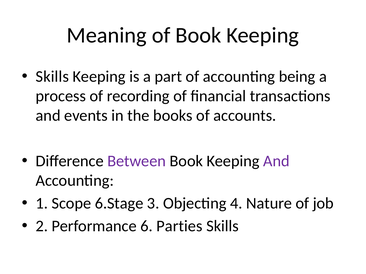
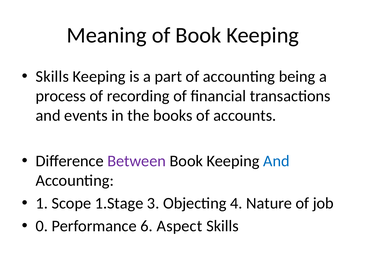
And at (276, 161) colour: purple -> blue
6.Stage: 6.Stage -> 1.Stage
2: 2 -> 0
Parties: Parties -> Aspect
